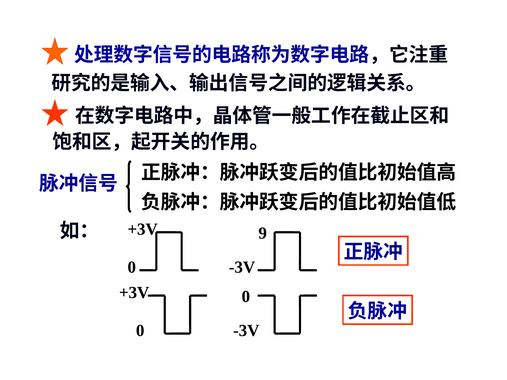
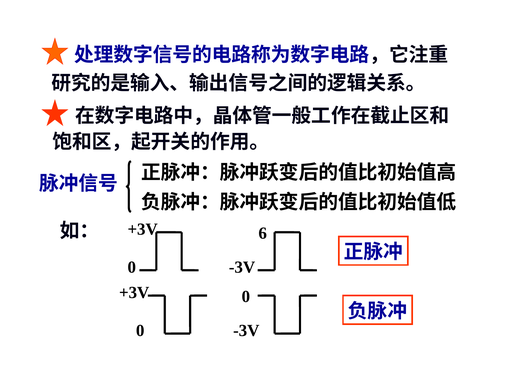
9: 9 -> 6
